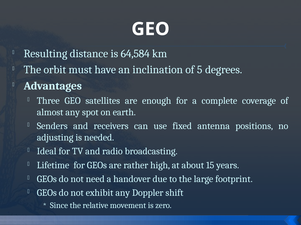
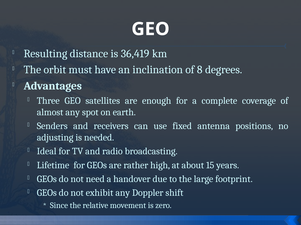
64,584: 64,584 -> 36,419
5: 5 -> 8
